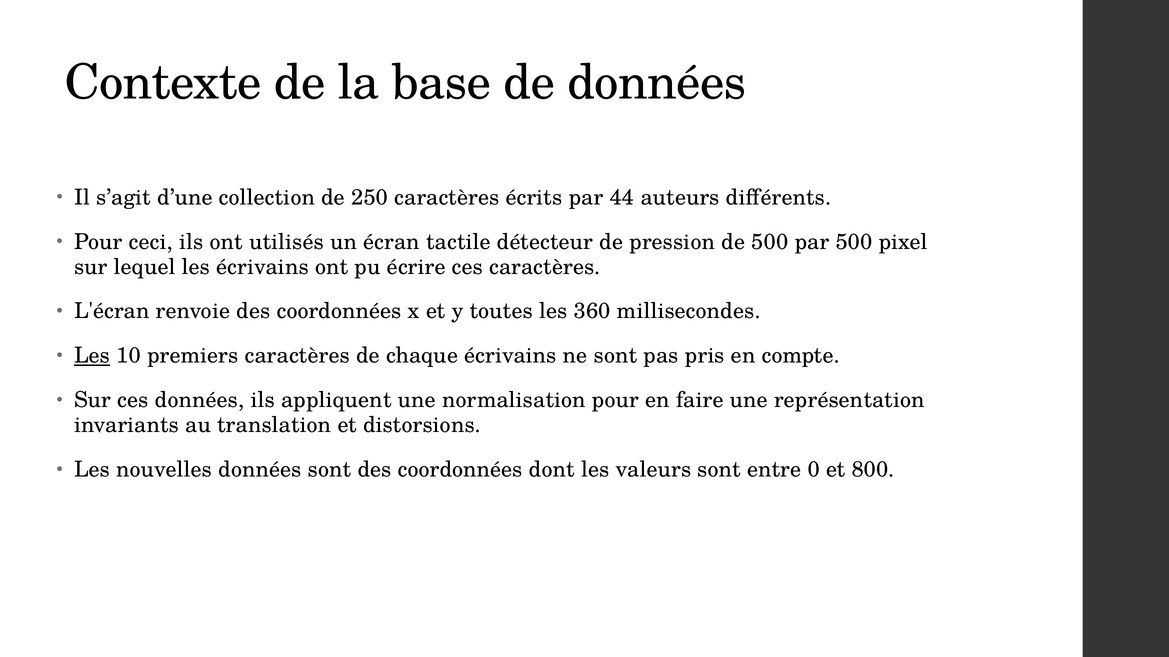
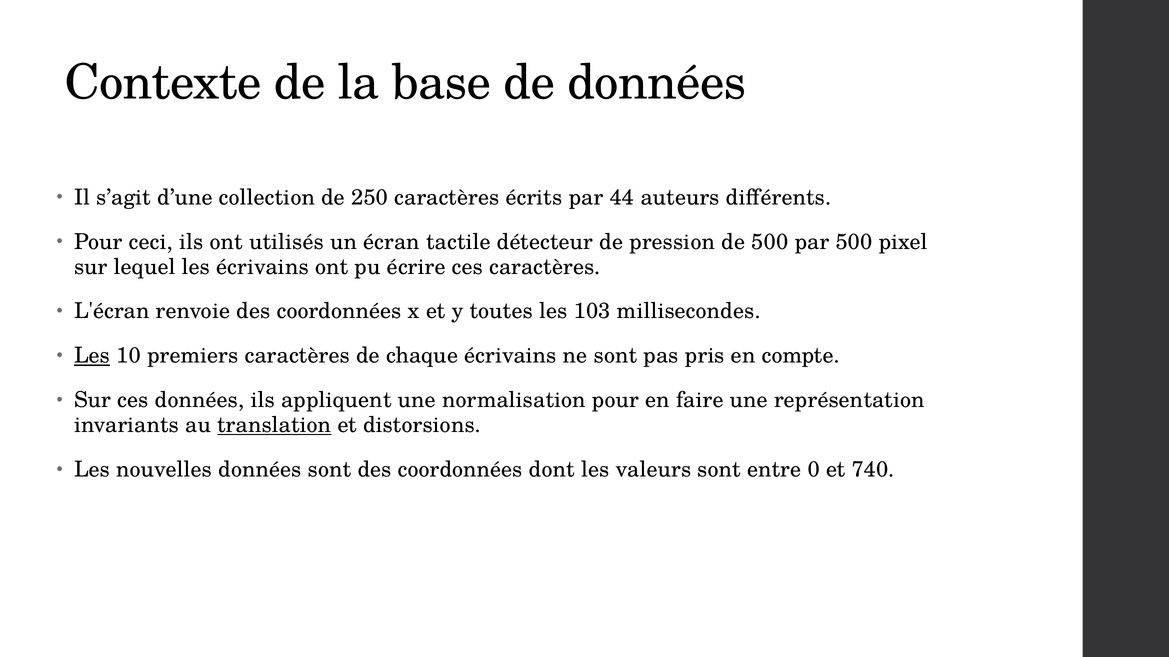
360: 360 -> 103
translation underline: none -> present
800: 800 -> 740
